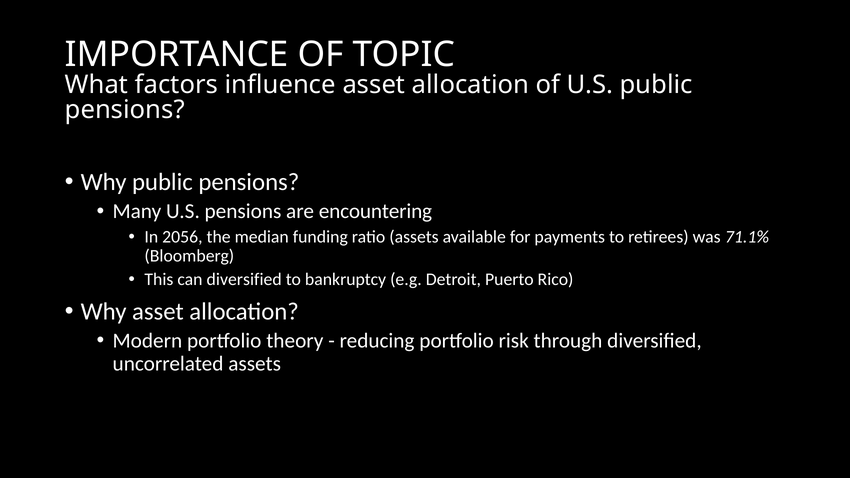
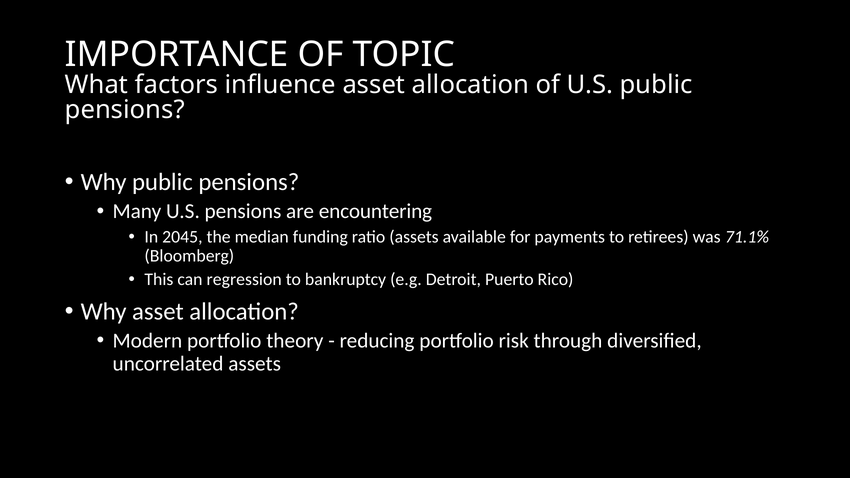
2056: 2056 -> 2045
can diversified: diversified -> regression
